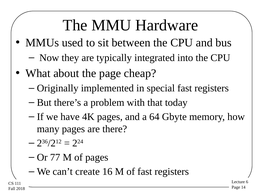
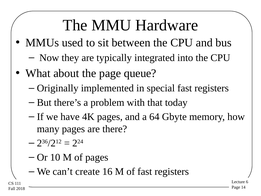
cheap: cheap -> queue
77: 77 -> 10
